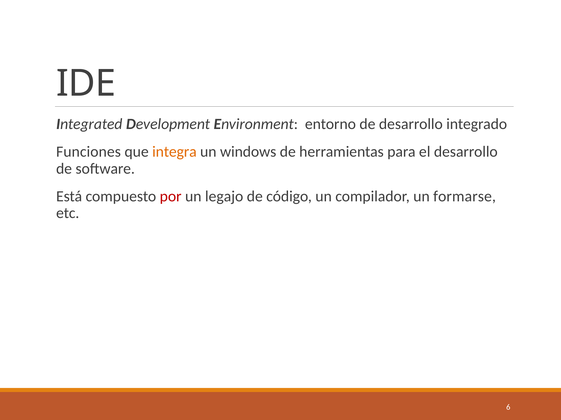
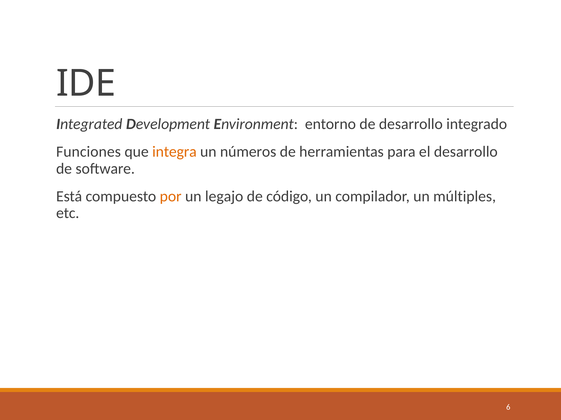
windows: windows -> números
por colour: red -> orange
formarse: formarse -> múltiples
